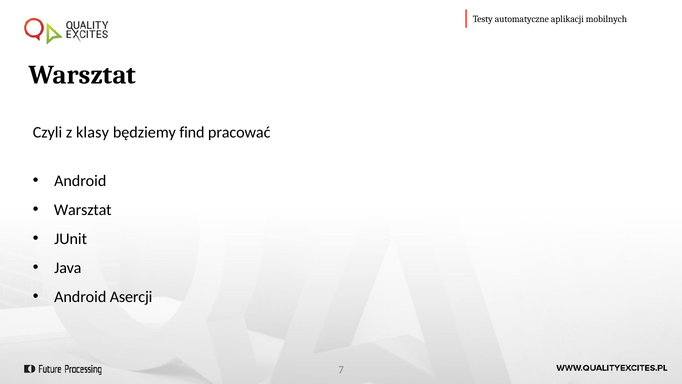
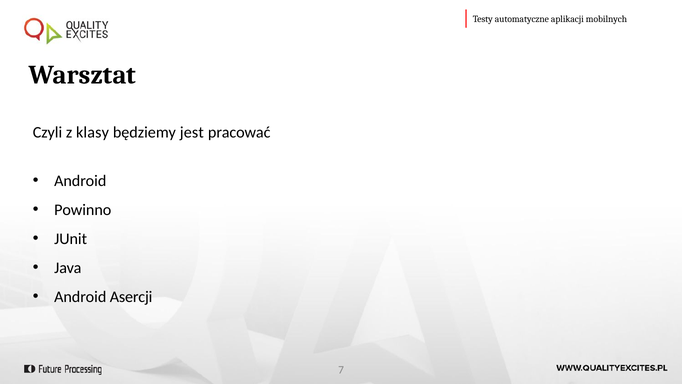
find: find -> jest
Warsztat at (83, 210): Warsztat -> Powinno
